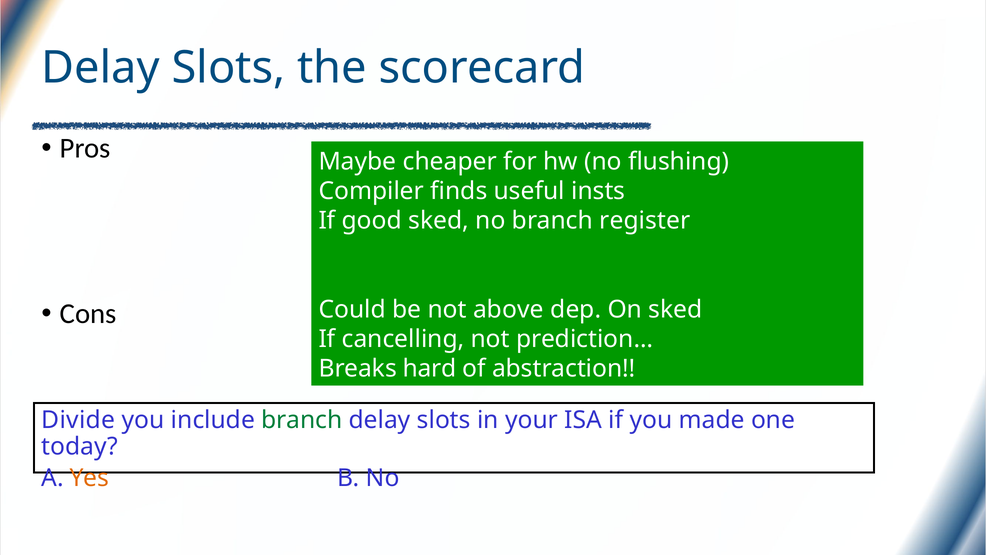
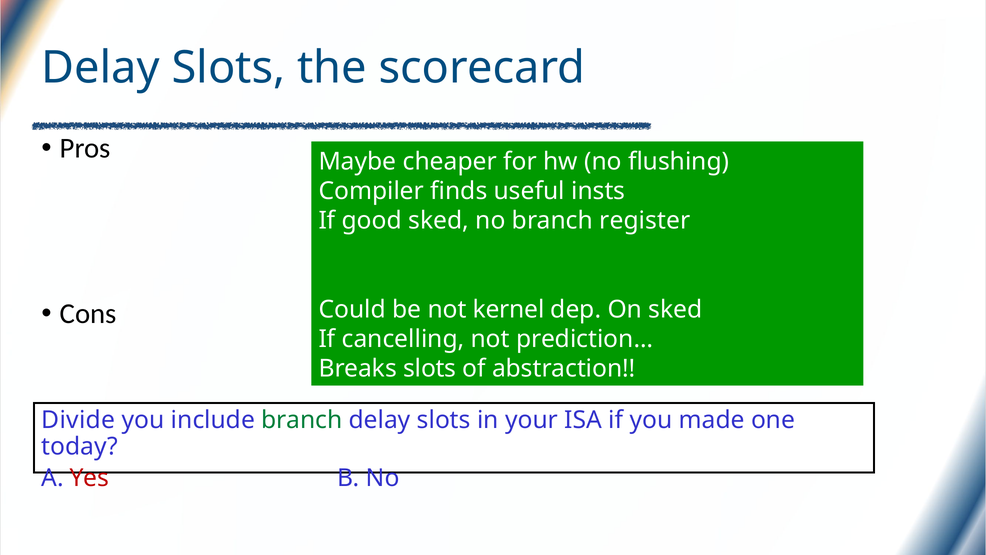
above: above -> kernel
Breaks hard: hard -> slots
Yes colour: orange -> red
